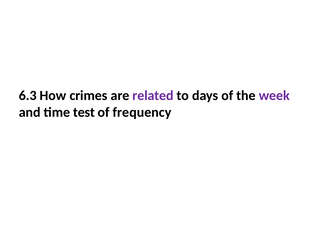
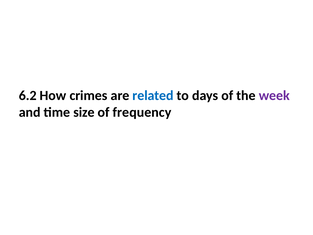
6.3: 6.3 -> 6.2
related colour: purple -> blue
test: test -> size
